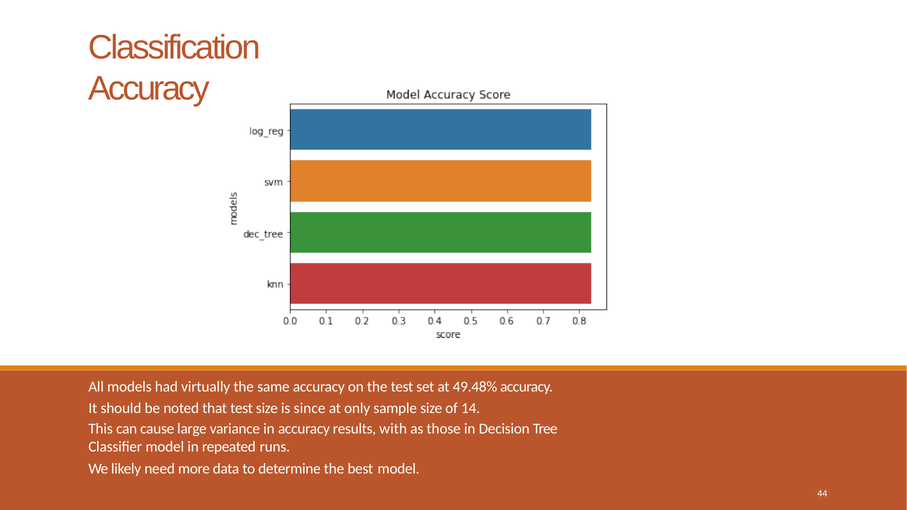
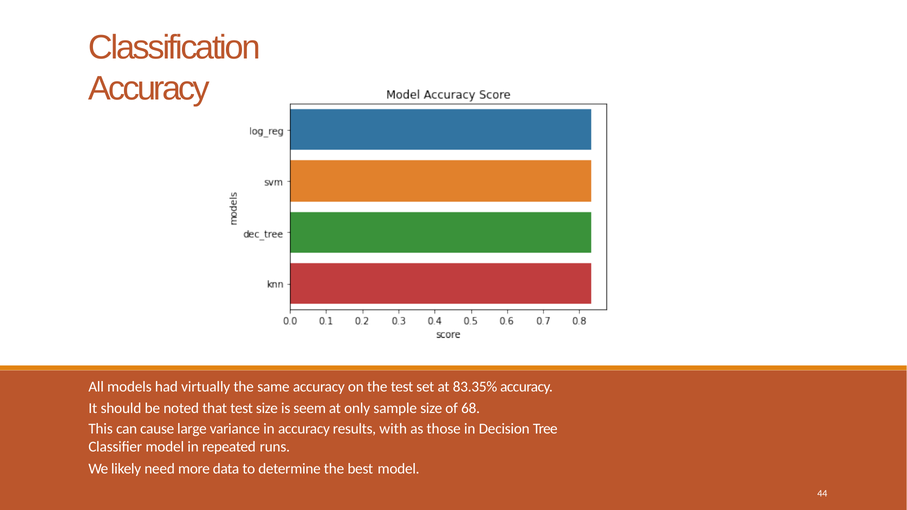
49.48%: 49.48% -> 83.35%
since: since -> seem
14: 14 -> 68
